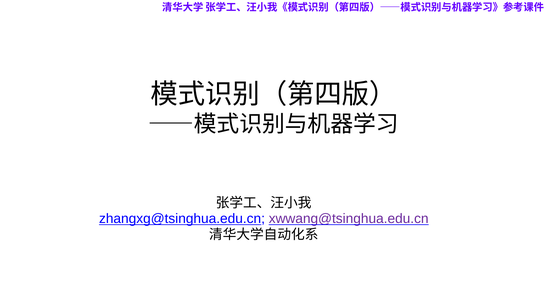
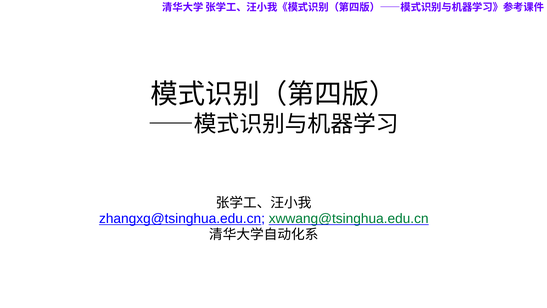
xwwang@tsinghua.edu.cn colour: purple -> green
